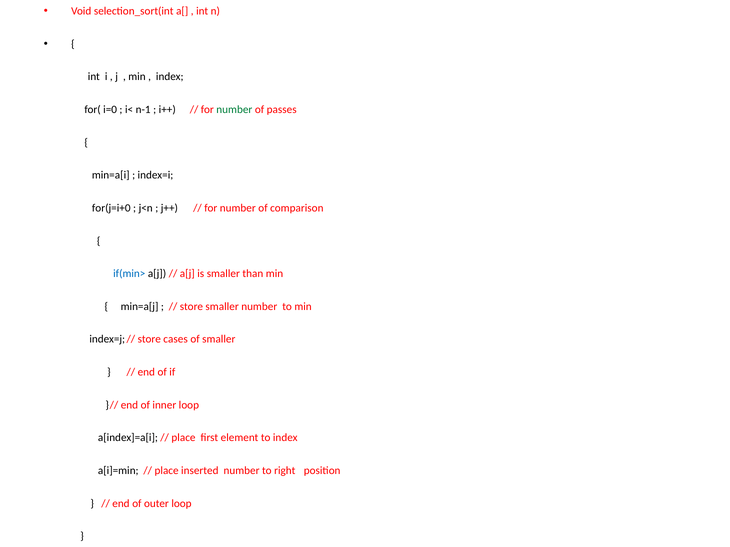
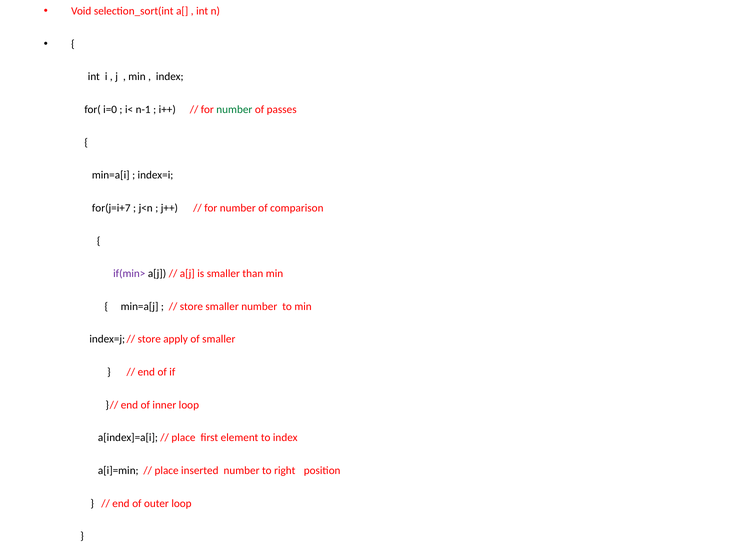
for(j=i+0: for(j=i+0 -> for(j=i+7
if(min> colour: blue -> purple
cases: cases -> apply
